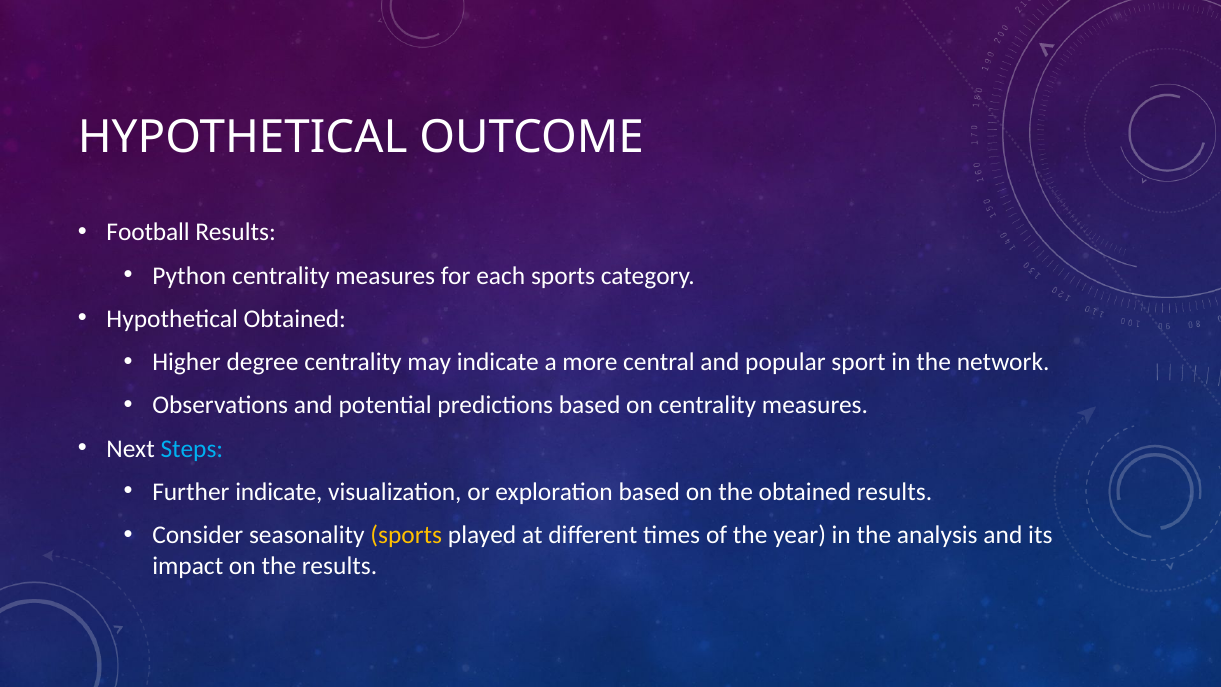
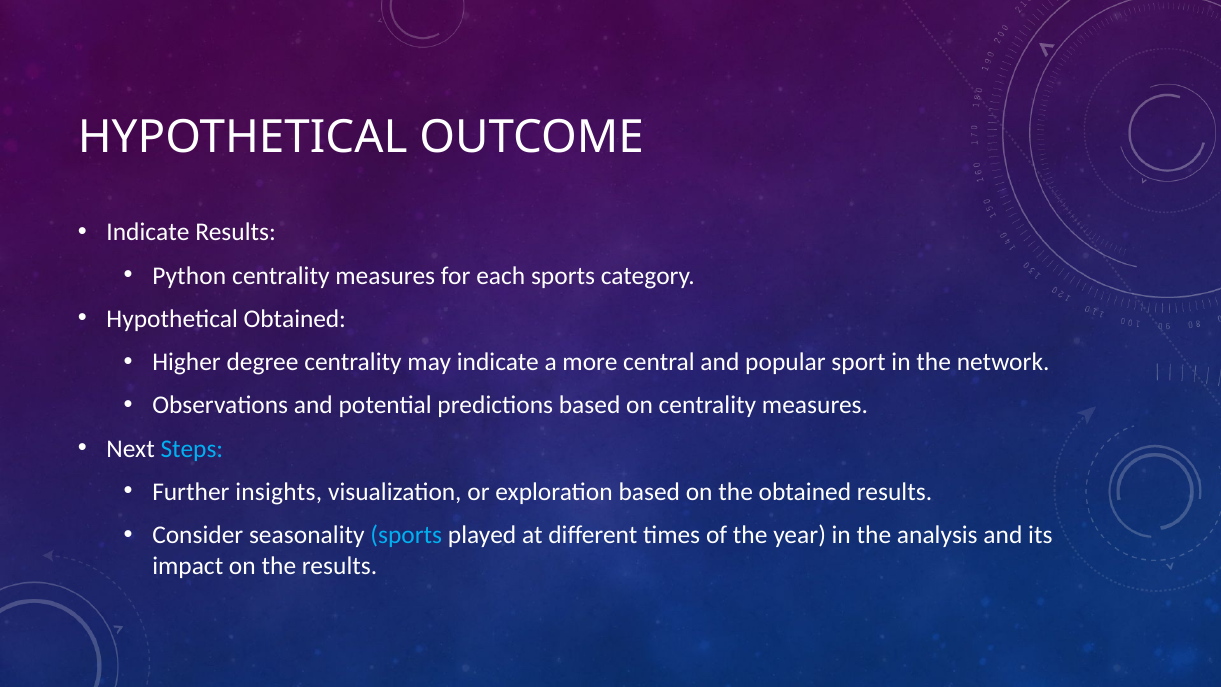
Football at (148, 232): Football -> Indicate
Further indicate: indicate -> insights
sports at (406, 535) colour: yellow -> light blue
